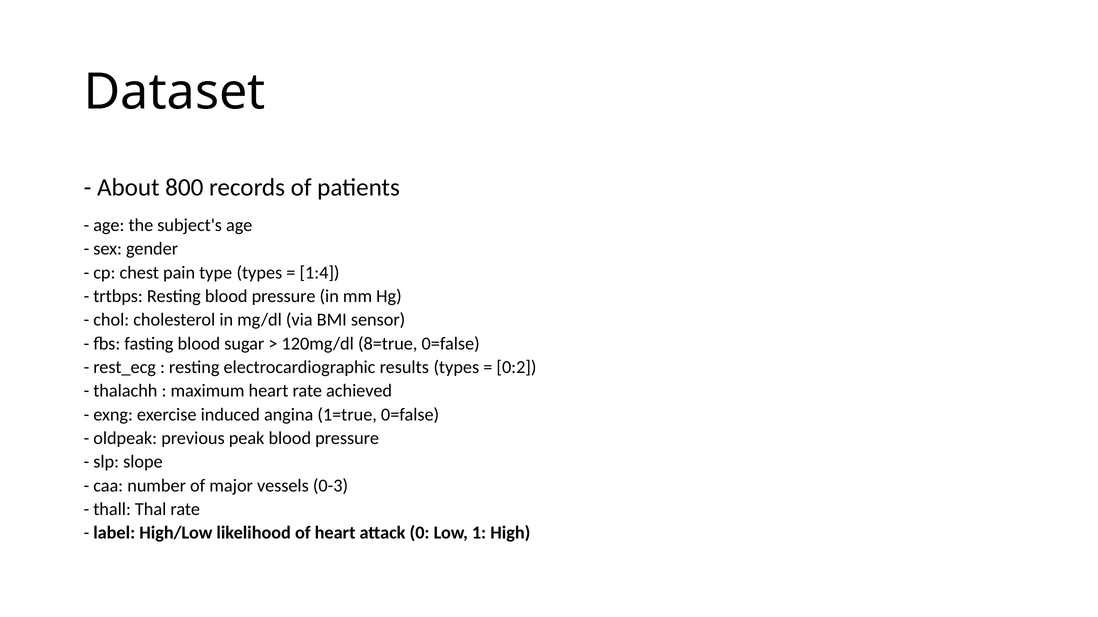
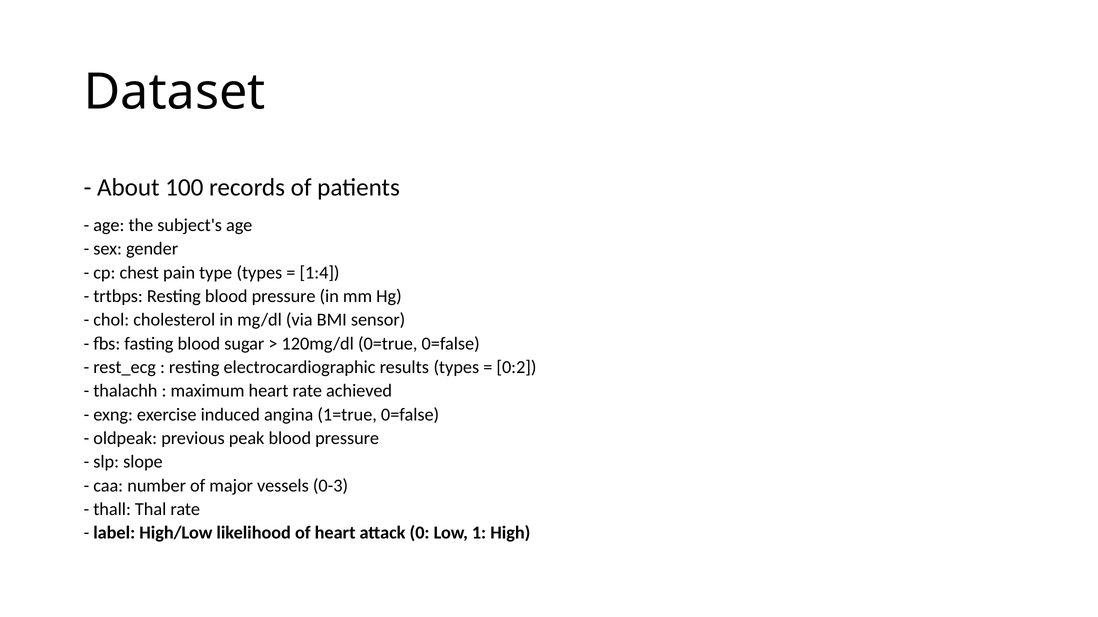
800: 800 -> 100
8=true: 8=true -> 0=true
